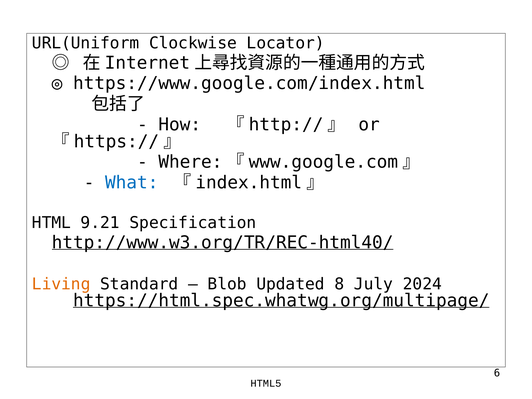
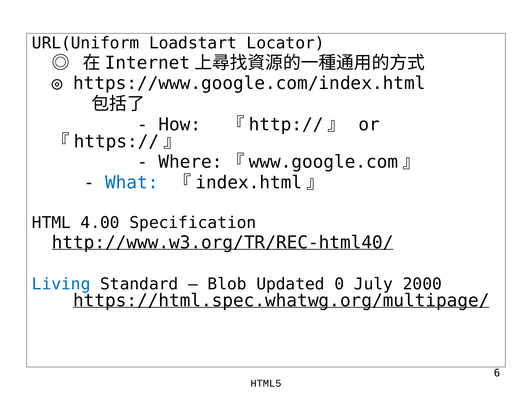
Clockwise: Clockwise -> Loadstart
9.21: 9.21 -> 4.00
Living colour: orange -> blue
8: 8 -> 0
2024: 2024 -> 2000
